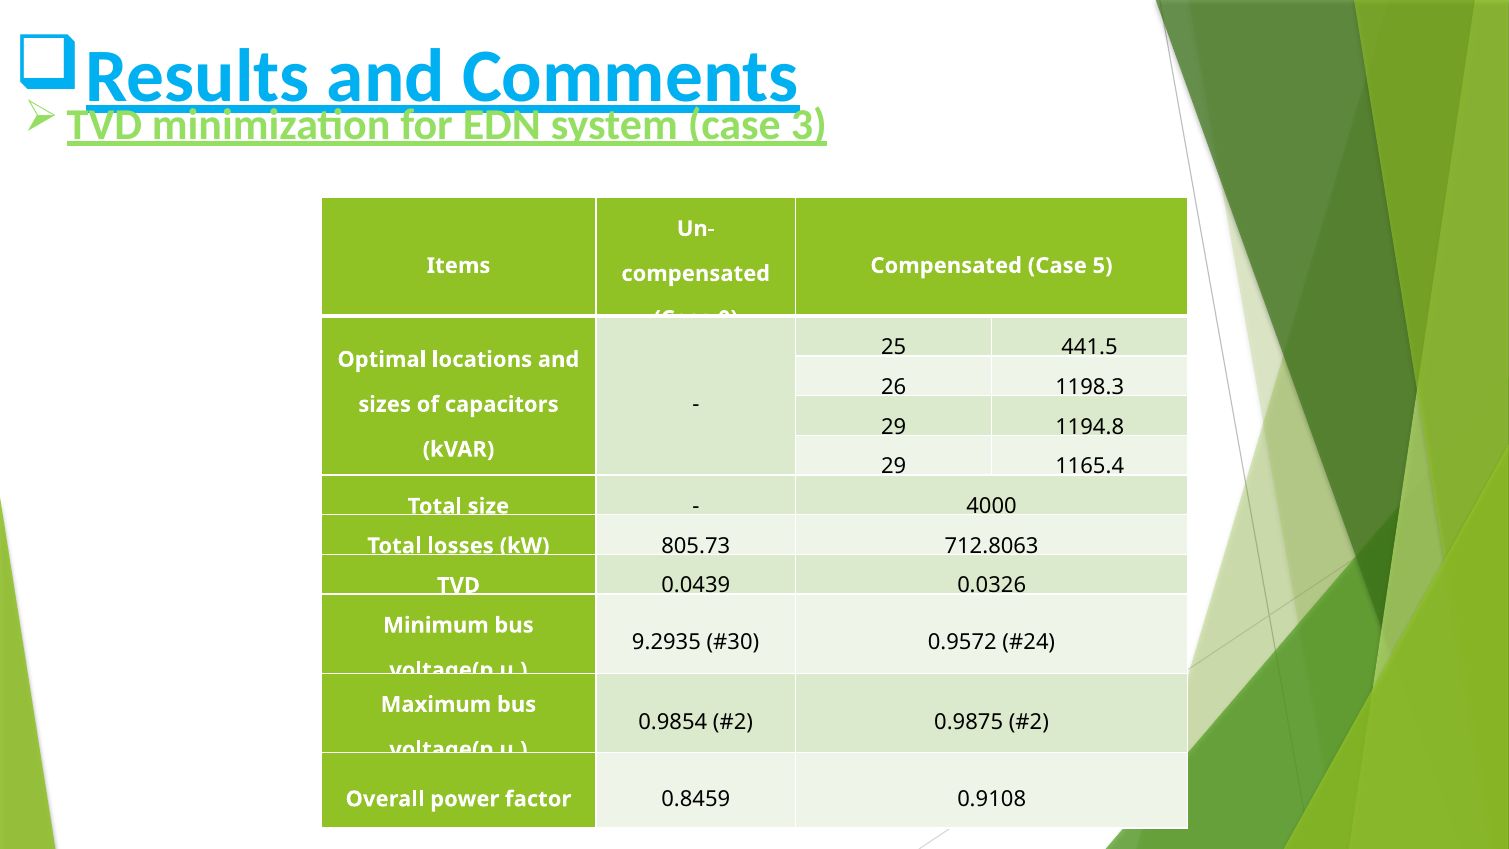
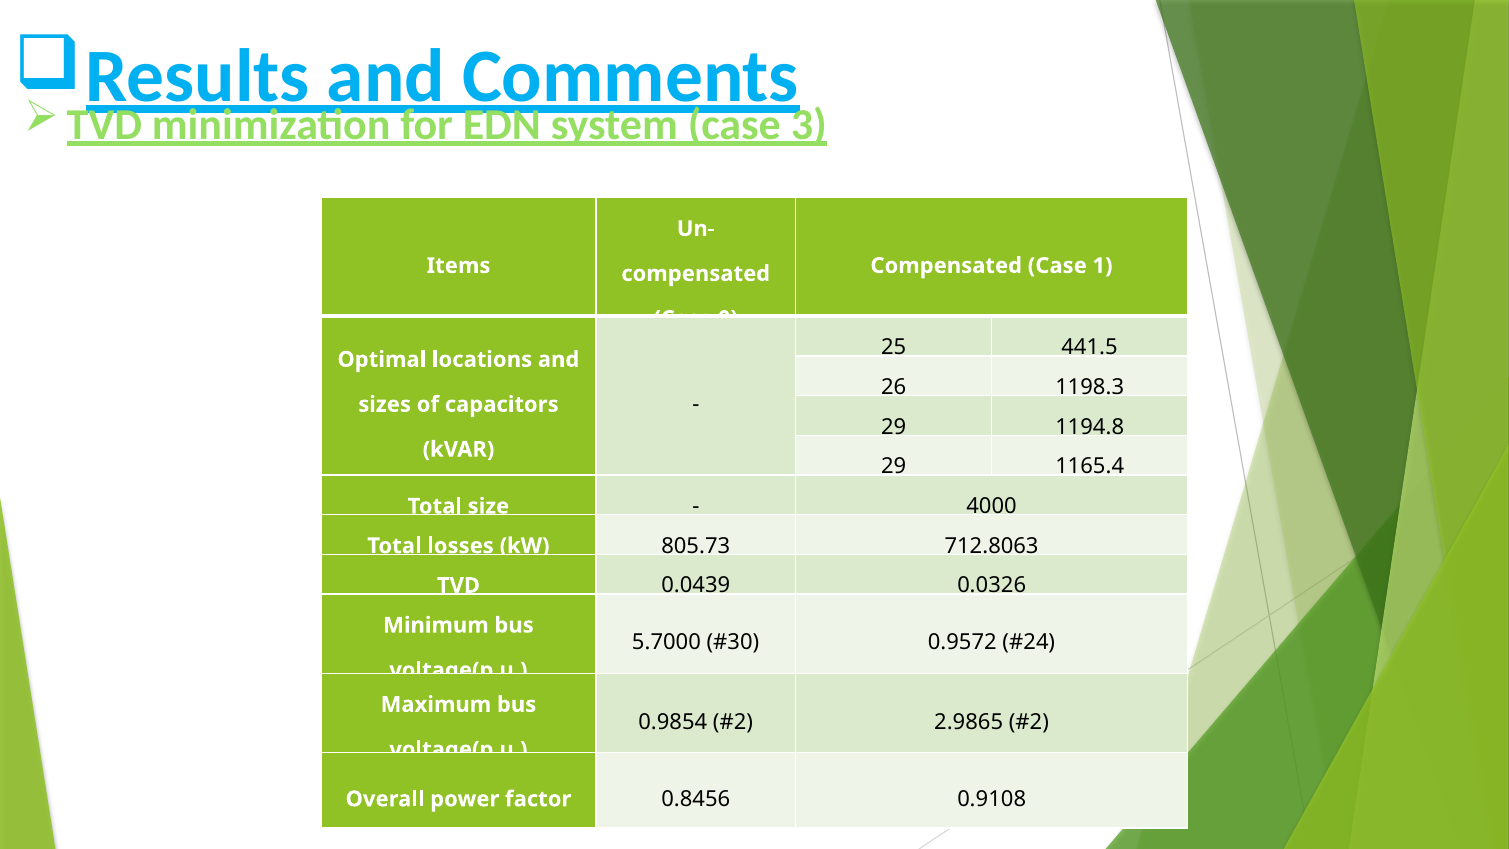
5: 5 -> 1
9.2935: 9.2935 -> 5.7000
0.9875: 0.9875 -> 2.9865
0.8459: 0.8459 -> 0.8456
